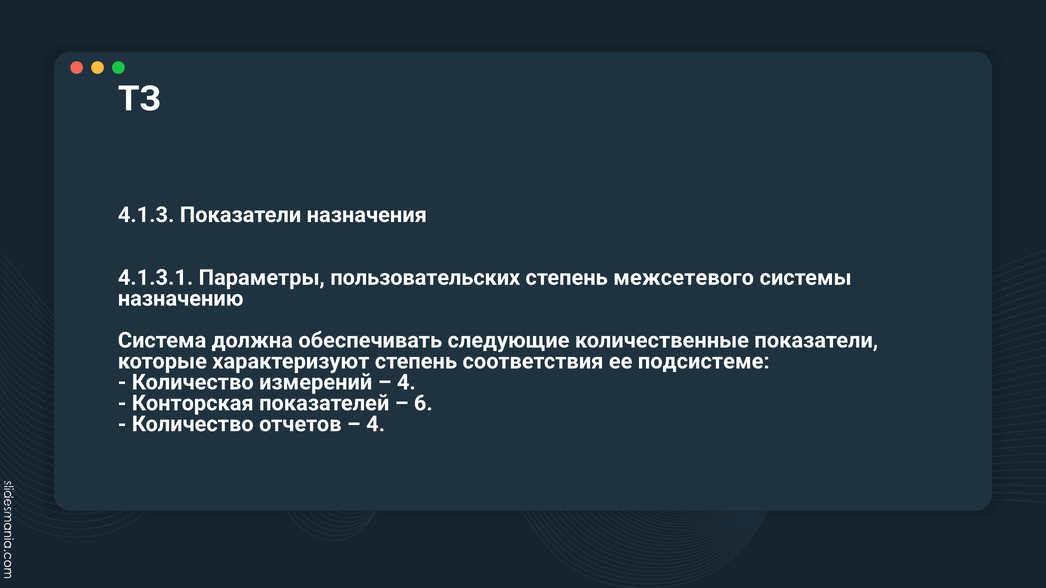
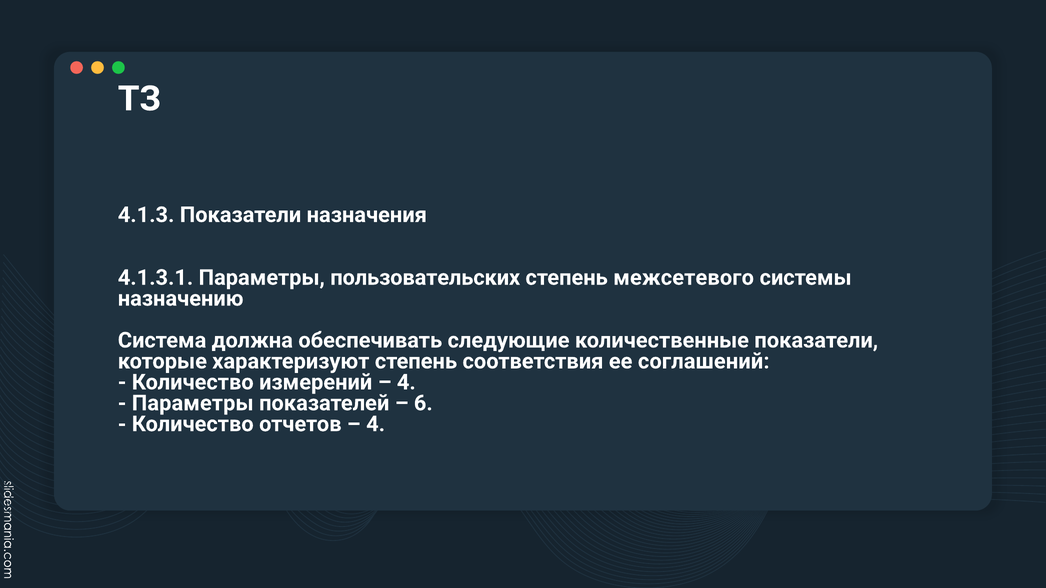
подсистеме: подсистеме -> соглашений
Конторская at (193, 403): Конторская -> Параметры
